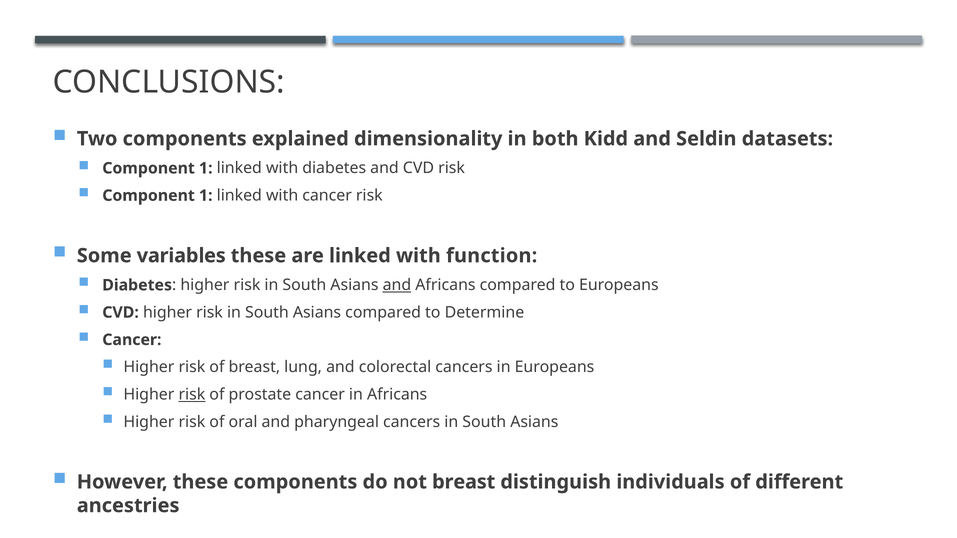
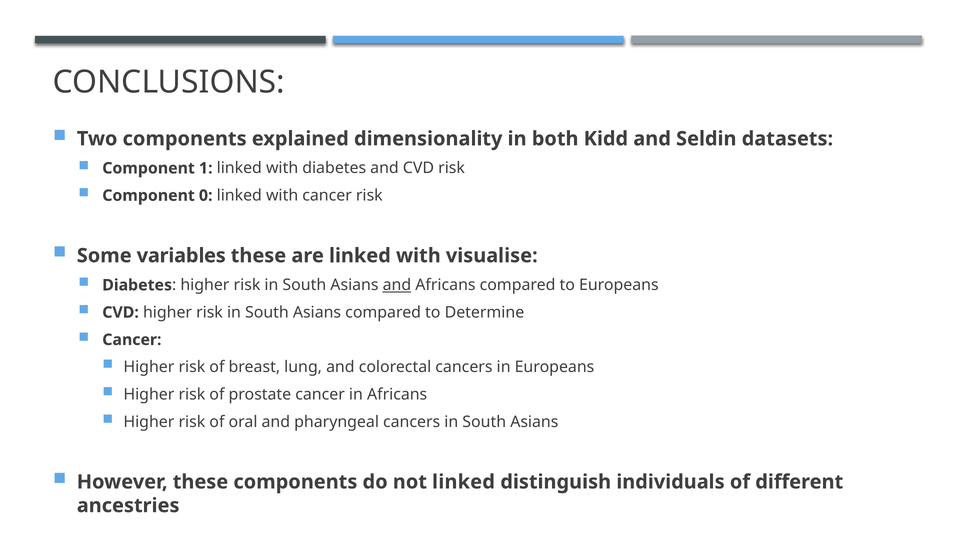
1 at (206, 196): 1 -> 0
function: function -> visualise
risk at (192, 395) underline: present -> none
not breast: breast -> linked
